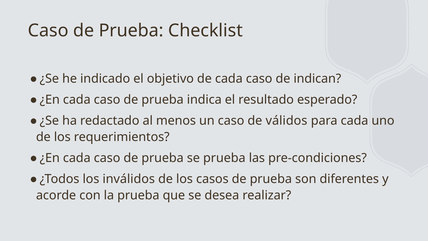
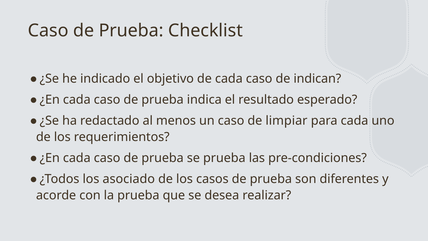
válidos: válidos -> limpiar
inválidos: inválidos -> asociado
